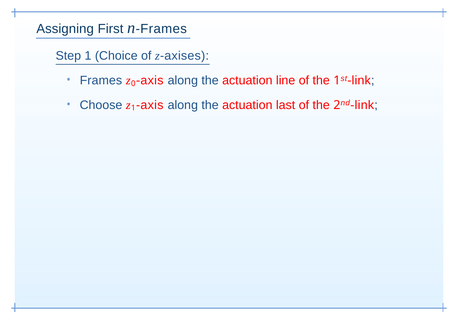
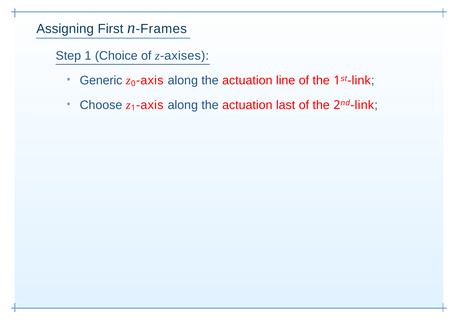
Frames at (101, 80): Frames -> Generic
